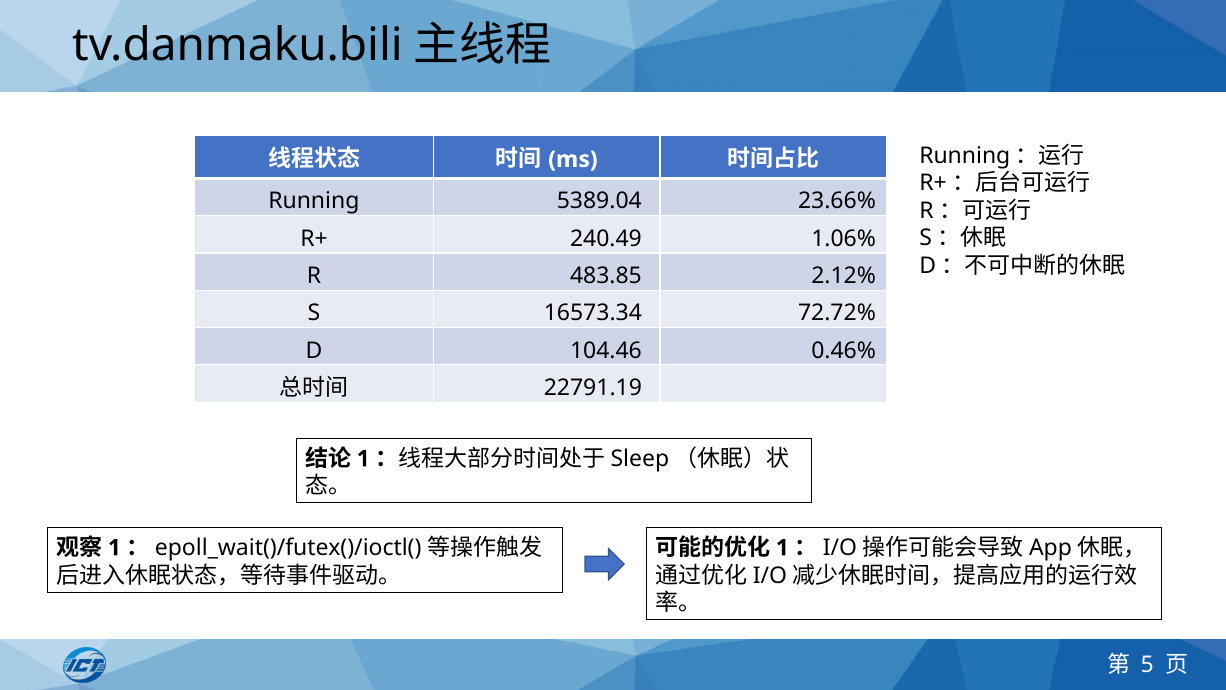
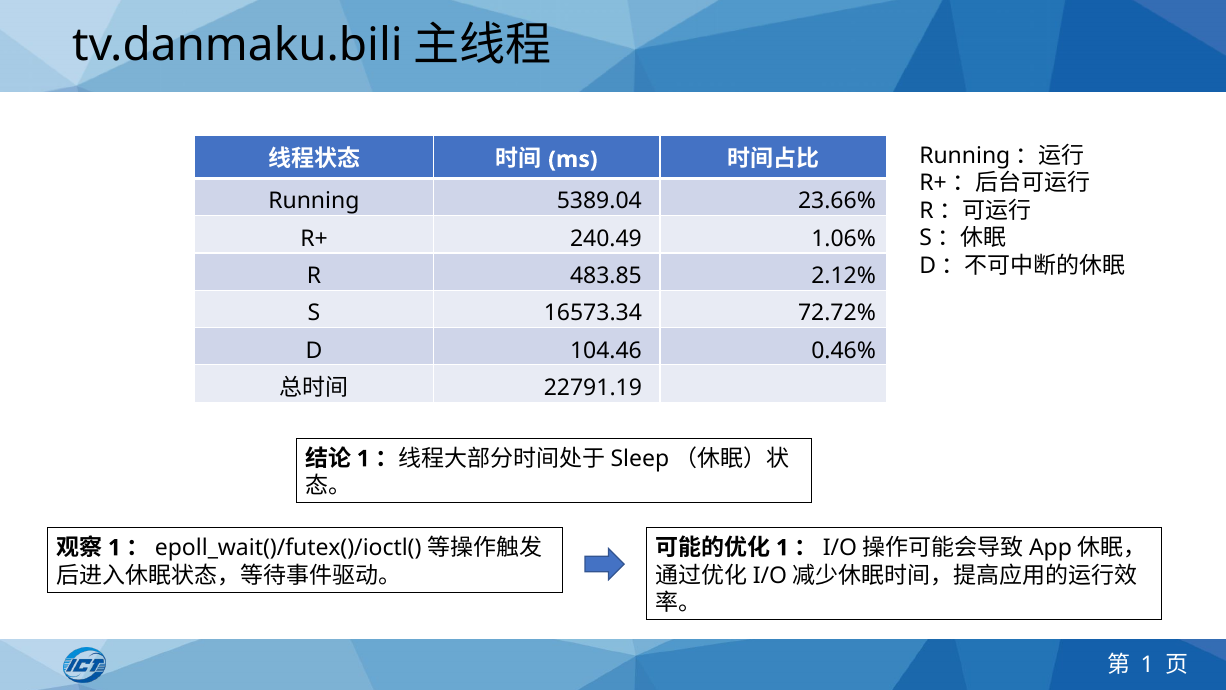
5 at (1147, 665): 5 -> 1
